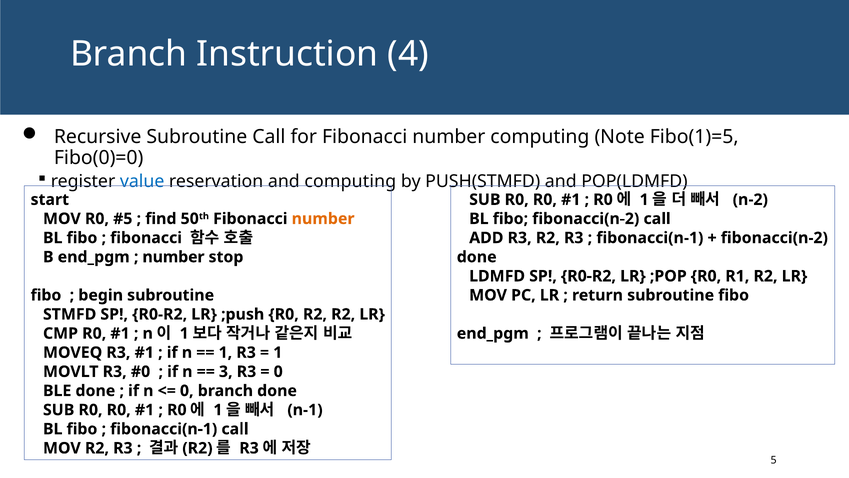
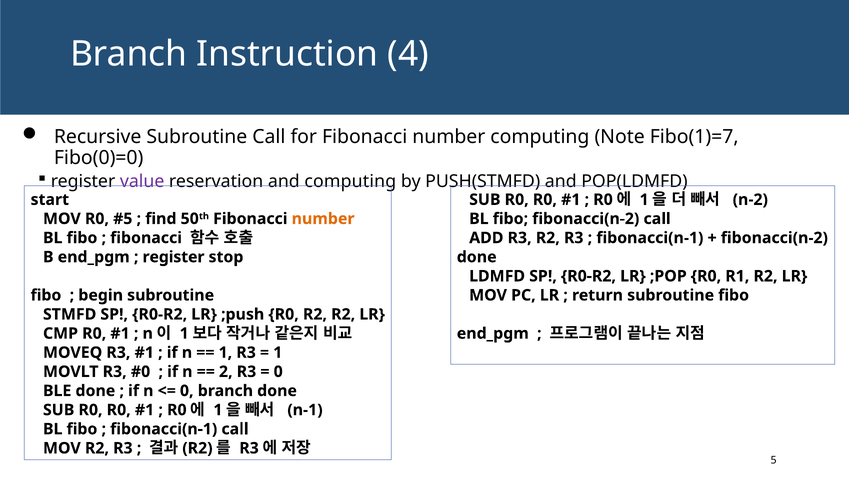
Fibo(1)=5: Fibo(1)=5 -> Fibo(1)=7
value colour: blue -> purple
number at (173, 257): number -> register
3: 3 -> 2
